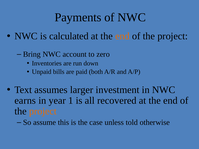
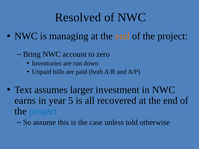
Payments: Payments -> Resolved
calculated: calculated -> managing
1: 1 -> 5
project at (43, 111) colour: orange -> blue
